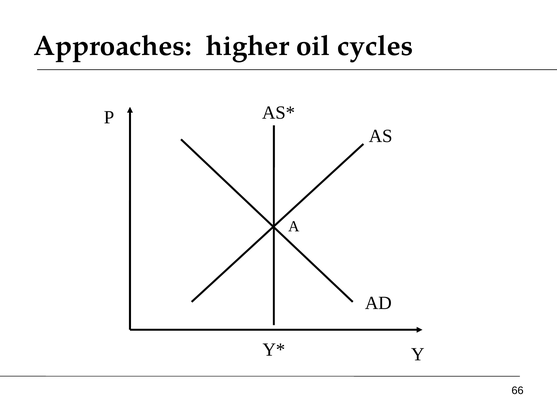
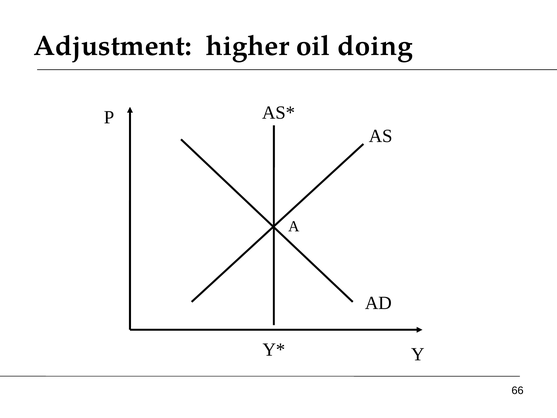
Approaches: Approaches -> Adjustment
cycles: cycles -> doing
